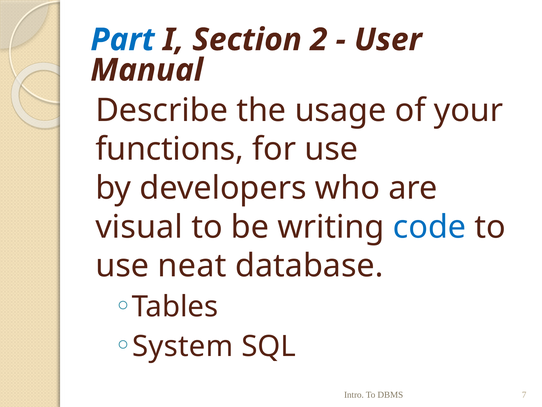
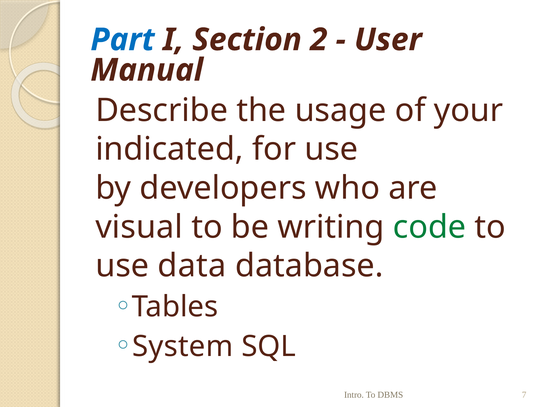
functions: functions -> indicated
code colour: blue -> green
neat: neat -> data
